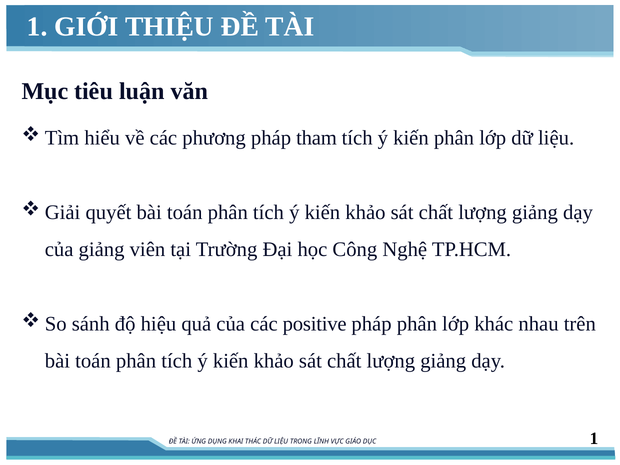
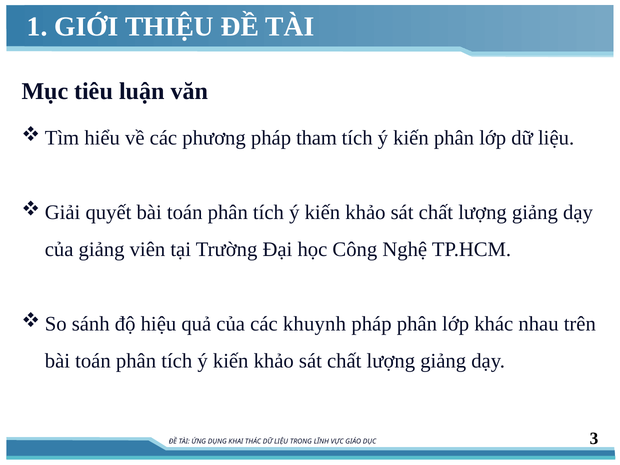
positive: positive -> khuynh
1 at (594, 438): 1 -> 3
